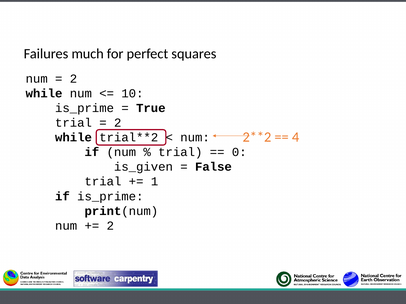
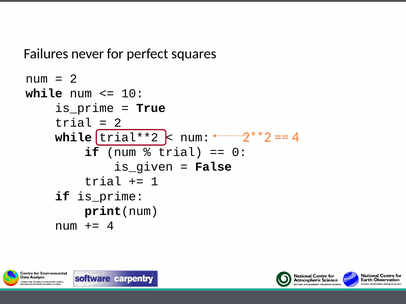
much: much -> never
2 at (110, 226): 2 -> 4
